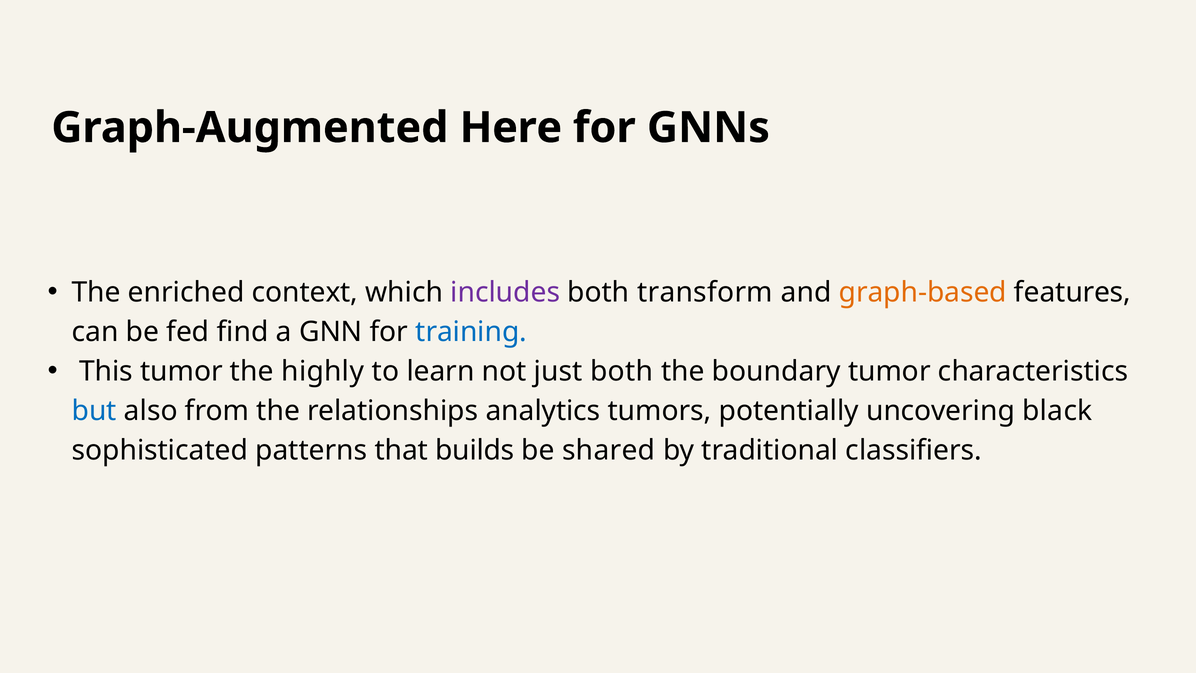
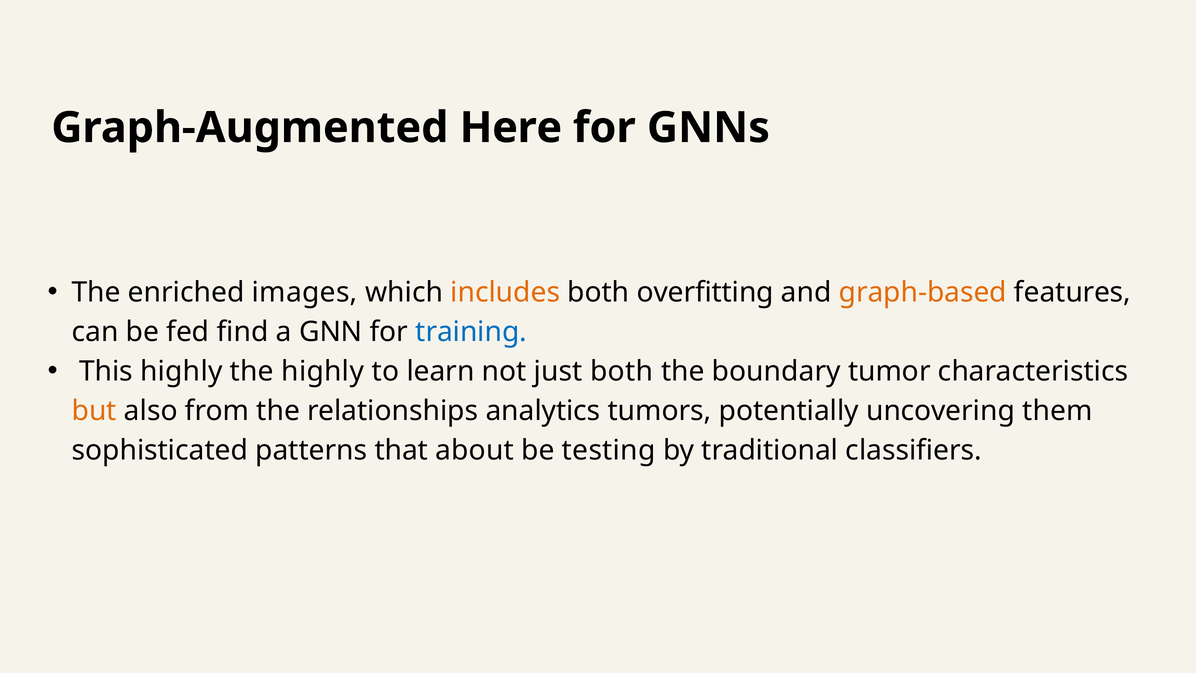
context: context -> images
includes colour: purple -> orange
transform: transform -> overfitting
This tumor: tumor -> highly
but colour: blue -> orange
black: black -> them
builds: builds -> about
shared: shared -> testing
